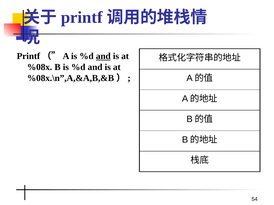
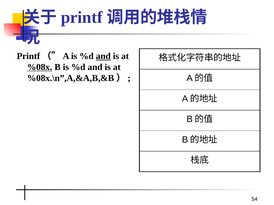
%08x underline: none -> present
